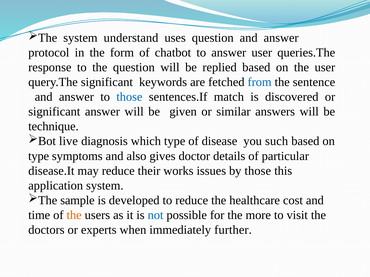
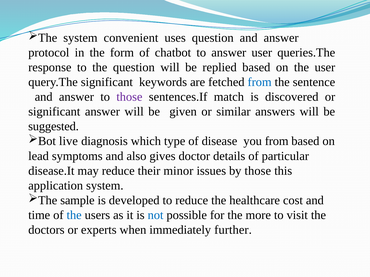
understand: understand -> convenient
those at (129, 97) colour: blue -> purple
technique: technique -> suggested
you such: such -> from
type at (39, 156): type -> lead
works: works -> minor
the at (74, 215) colour: orange -> blue
